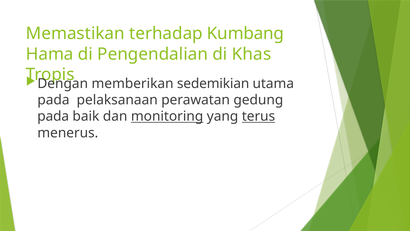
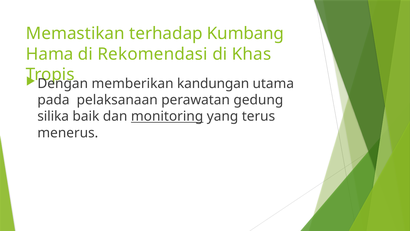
Pengendalian: Pengendalian -> Rekomendasi
sedemikian: sedemikian -> kandungan
pada at (53, 116): pada -> silika
terus underline: present -> none
